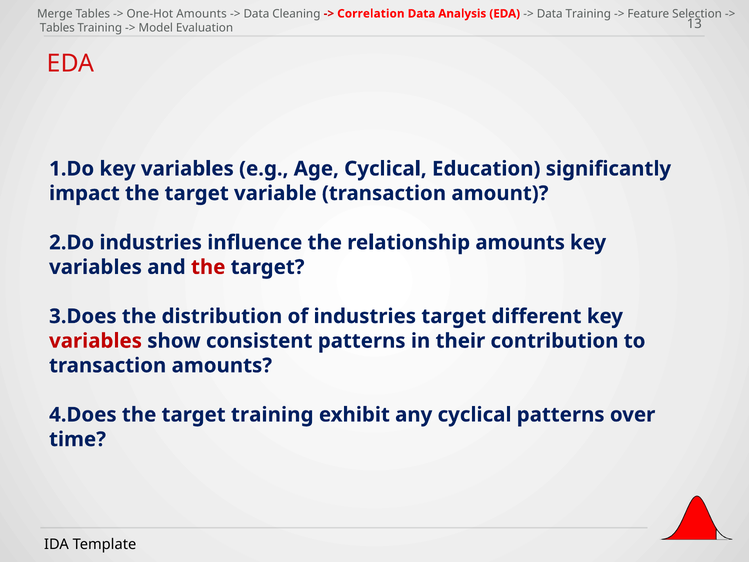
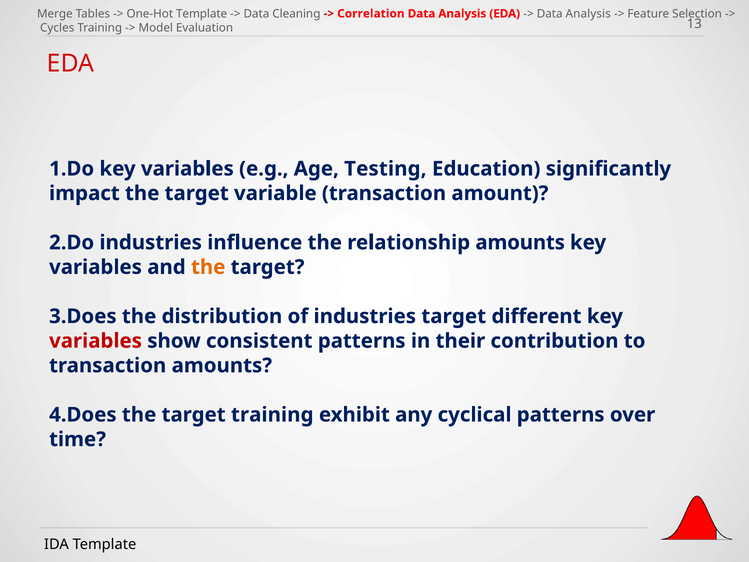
One-Hot Amounts: Amounts -> Template
Training at (588, 14): Training -> Analysis
Tables at (57, 28): Tables -> Cycles
Age Cyclical: Cyclical -> Testing
the at (208, 267) colour: red -> orange
